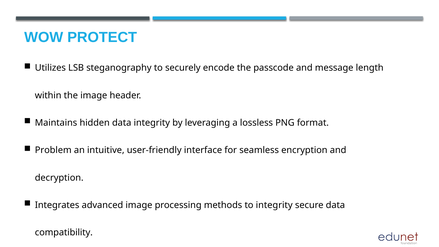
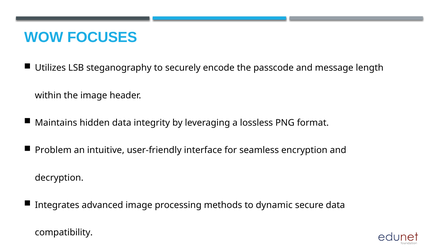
PROTECT: PROTECT -> FOCUSES
to integrity: integrity -> dynamic
